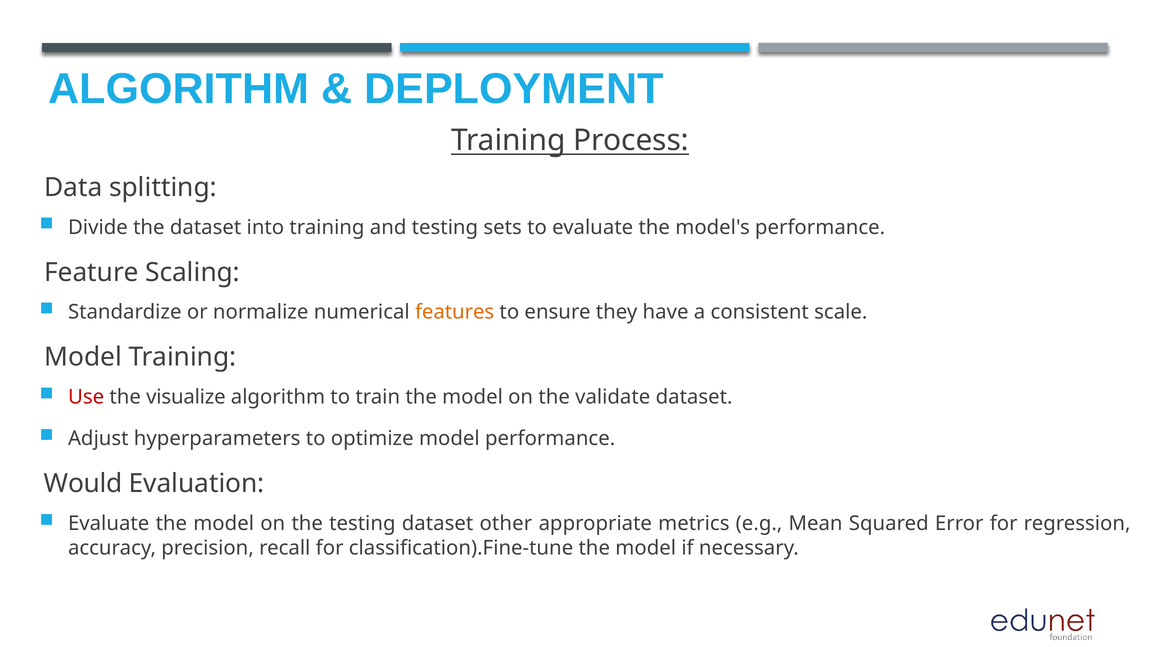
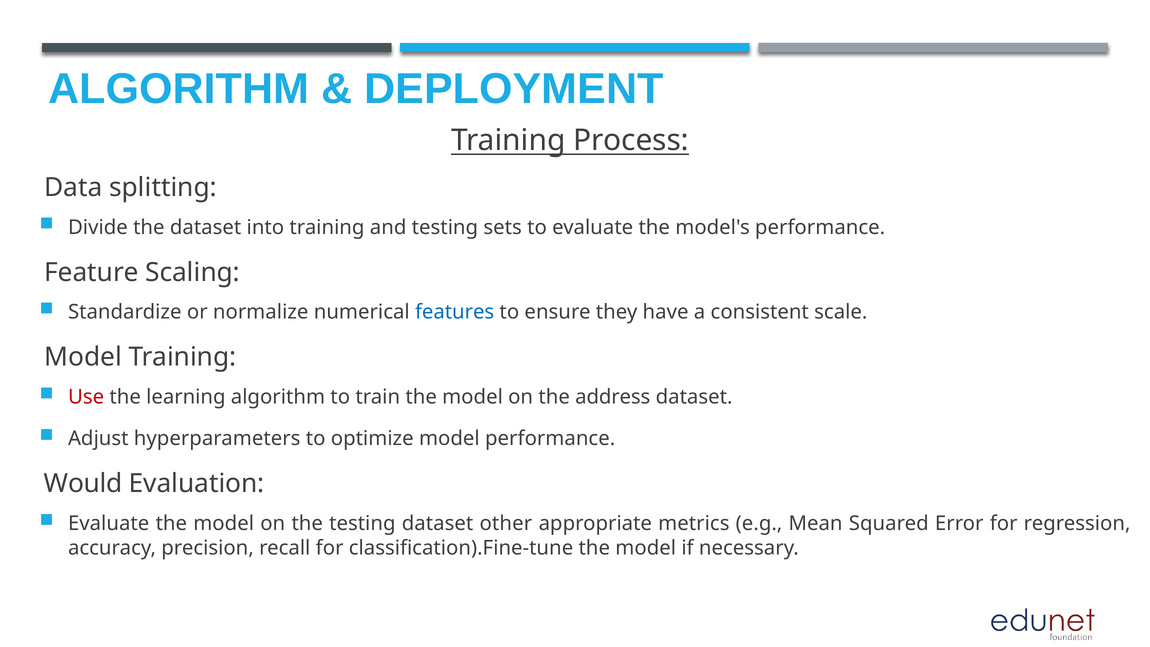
features colour: orange -> blue
visualize: visualize -> learning
validate: validate -> address
